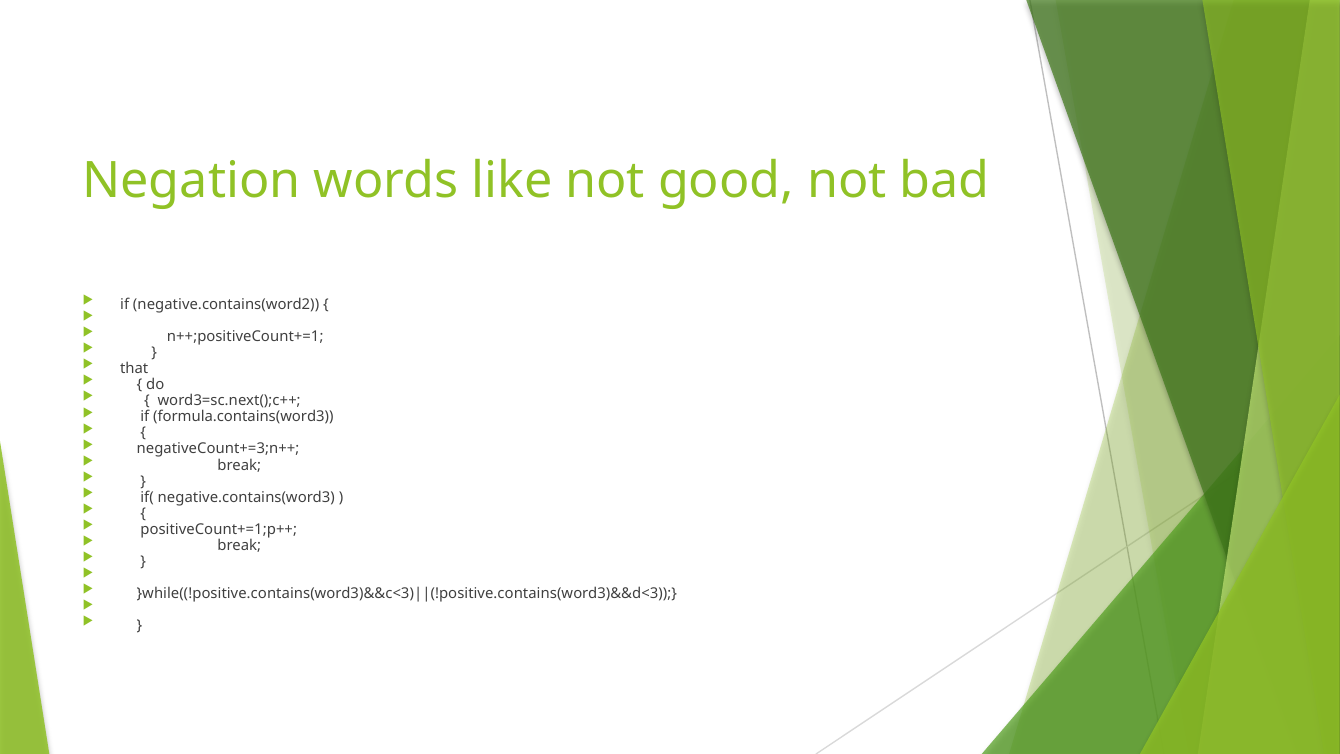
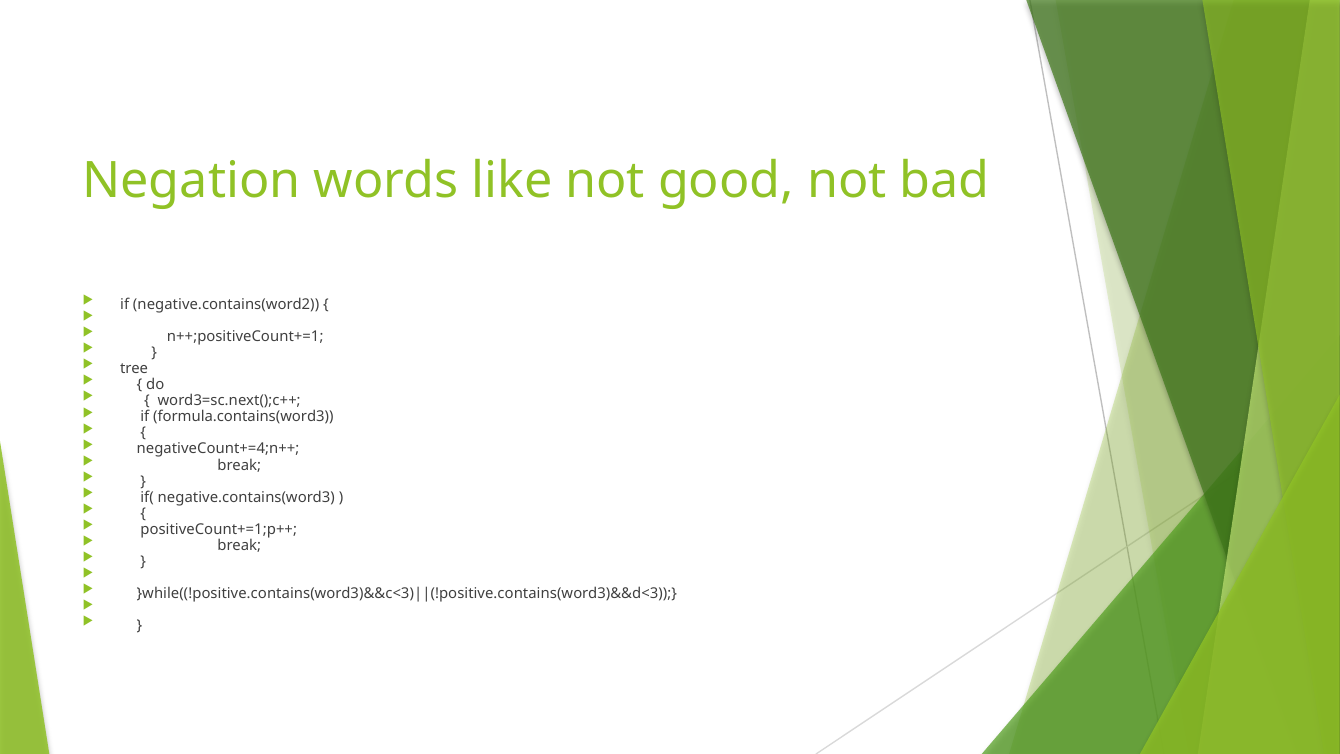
that: that -> tree
negativeCount+=3;n++: negativeCount+=3;n++ -> negativeCount+=4;n++
